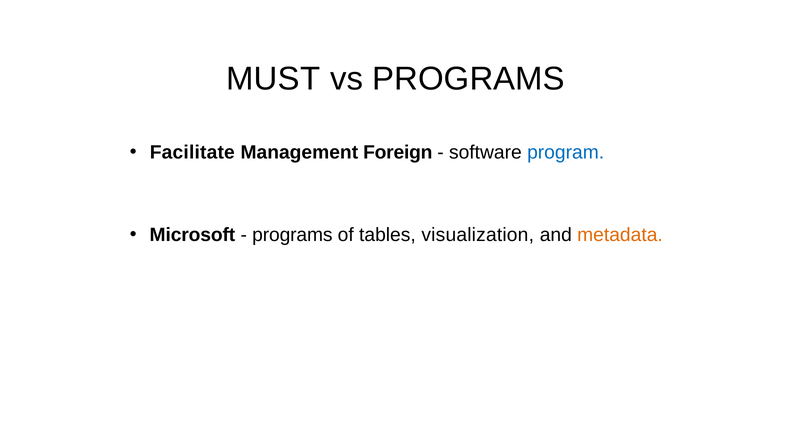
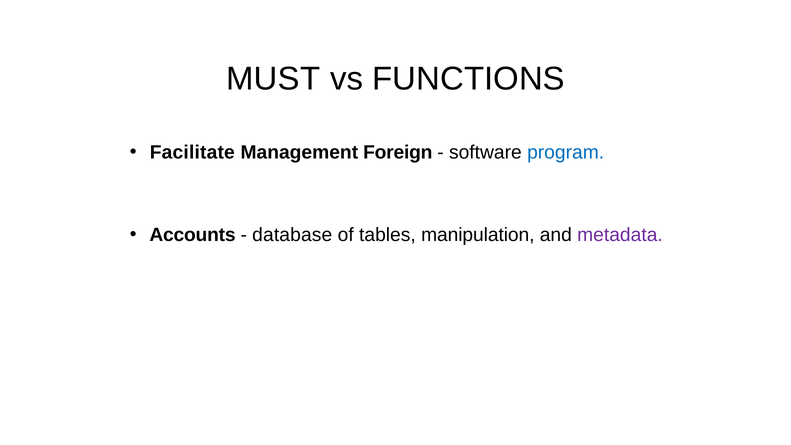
vs PROGRAMS: PROGRAMS -> FUNCTIONS
Microsoft: Microsoft -> Accounts
programs at (292, 235): programs -> database
visualization: visualization -> manipulation
metadata colour: orange -> purple
